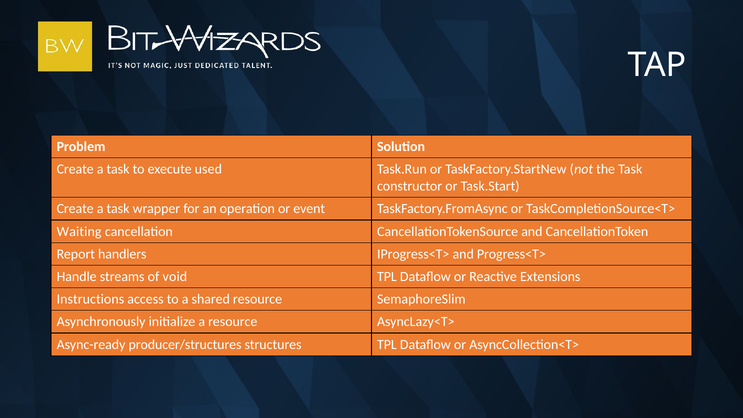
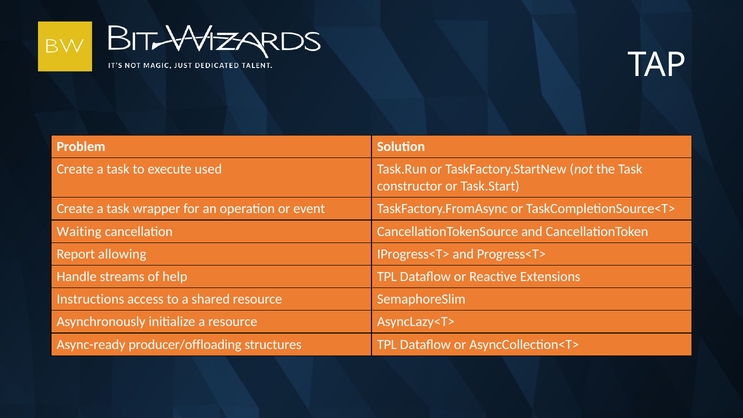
handlers: handlers -> allowing
void: void -> help
producer/structures: producer/structures -> producer/offloading
